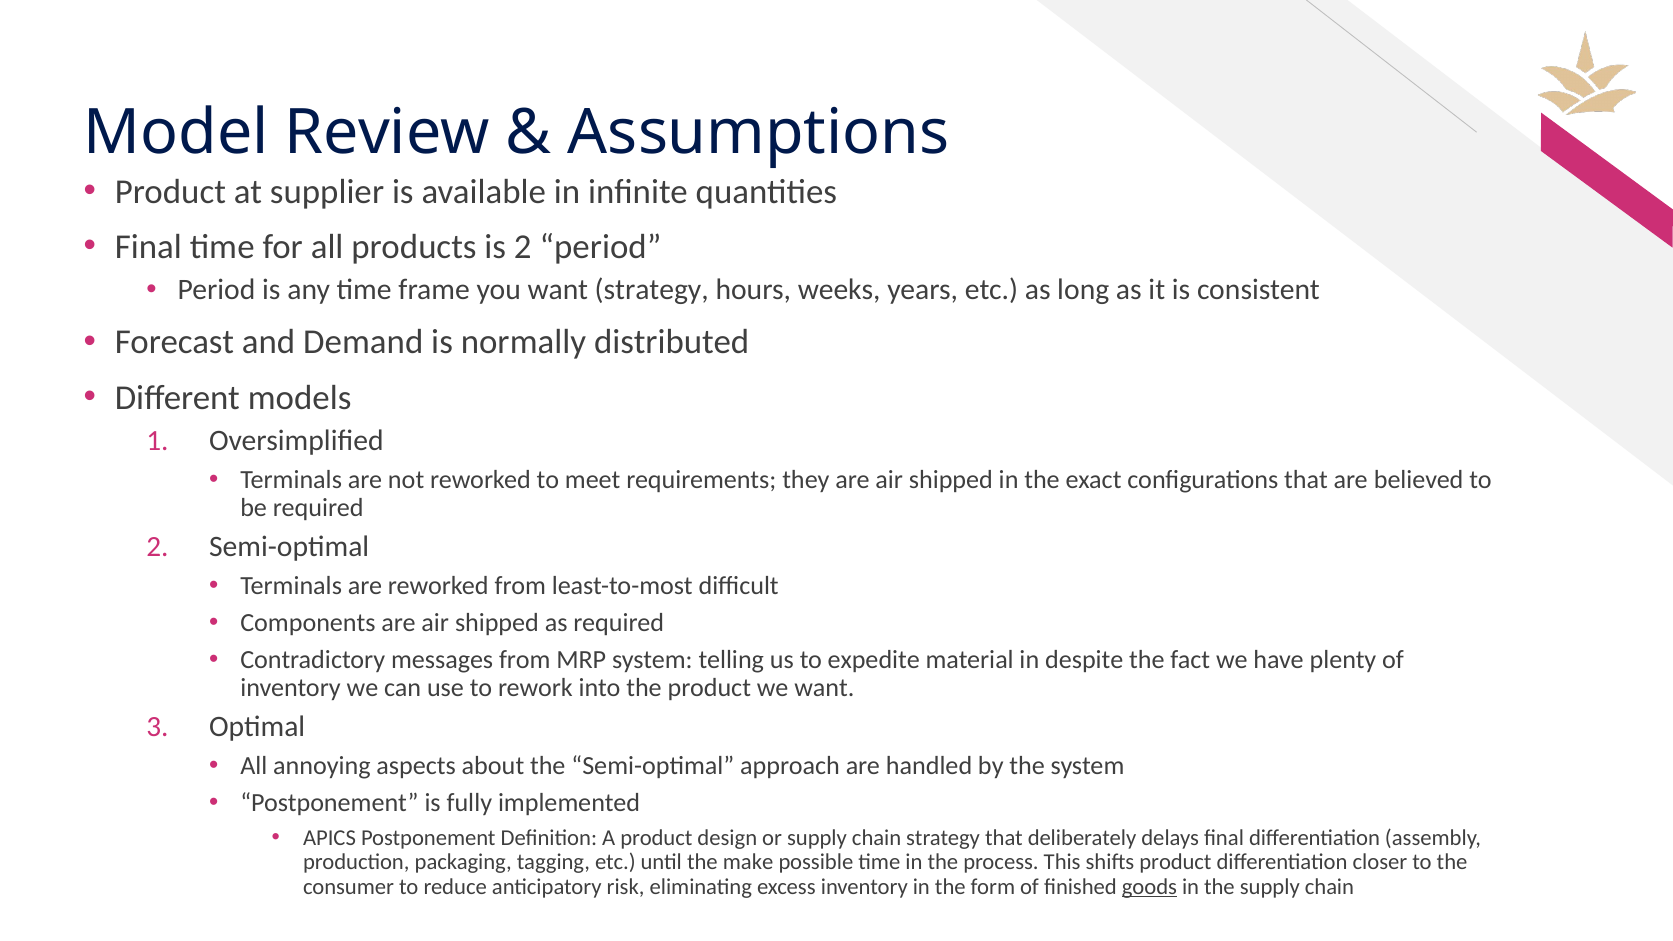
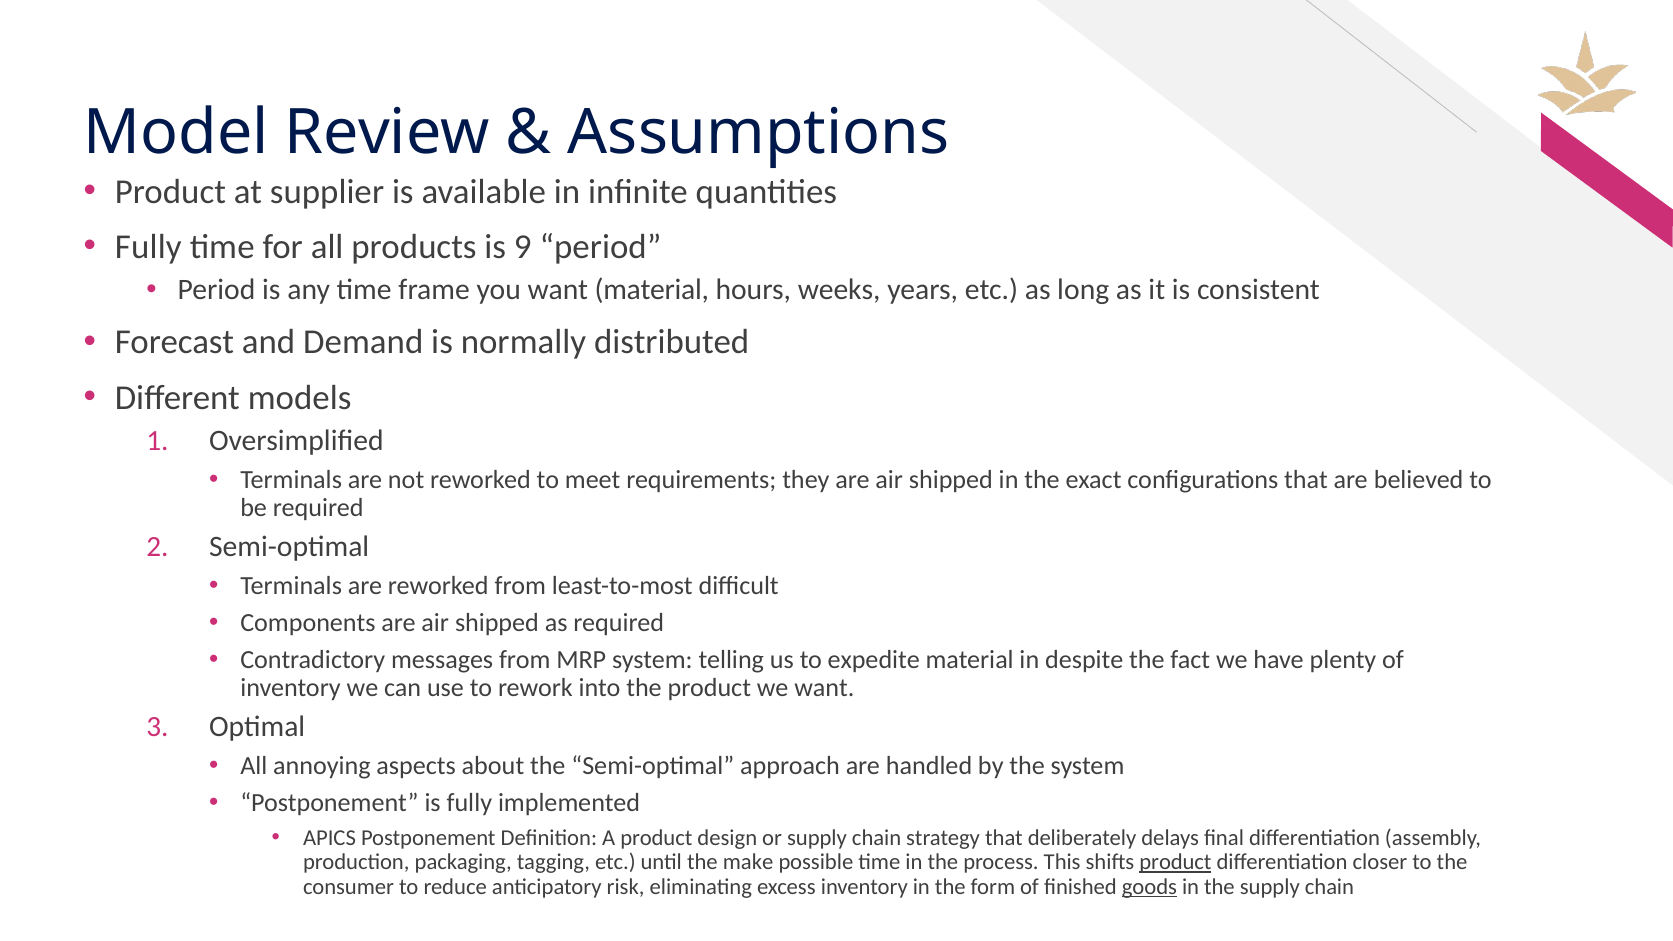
Final at (148, 247): Final -> Fully
is 2: 2 -> 9
want strategy: strategy -> material
product at (1175, 862) underline: none -> present
